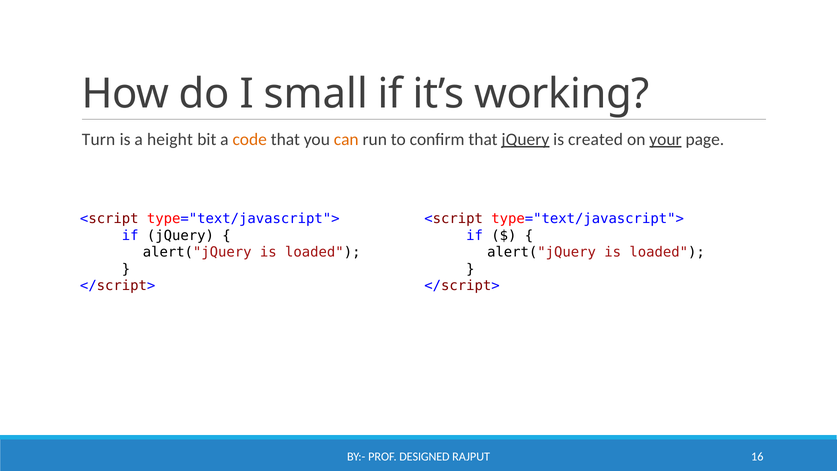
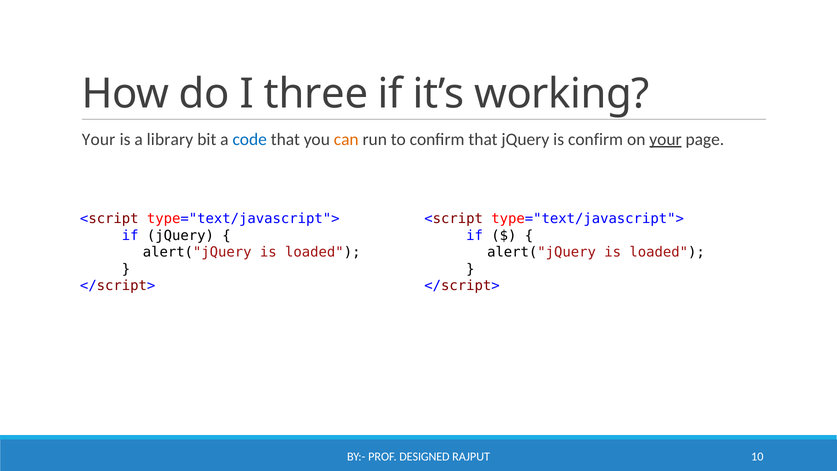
small: small -> three
Turn at (99, 139): Turn -> Your
height: height -> library
code colour: orange -> blue
jQuery at (525, 139) underline: present -> none
is created: created -> confirm
16: 16 -> 10
